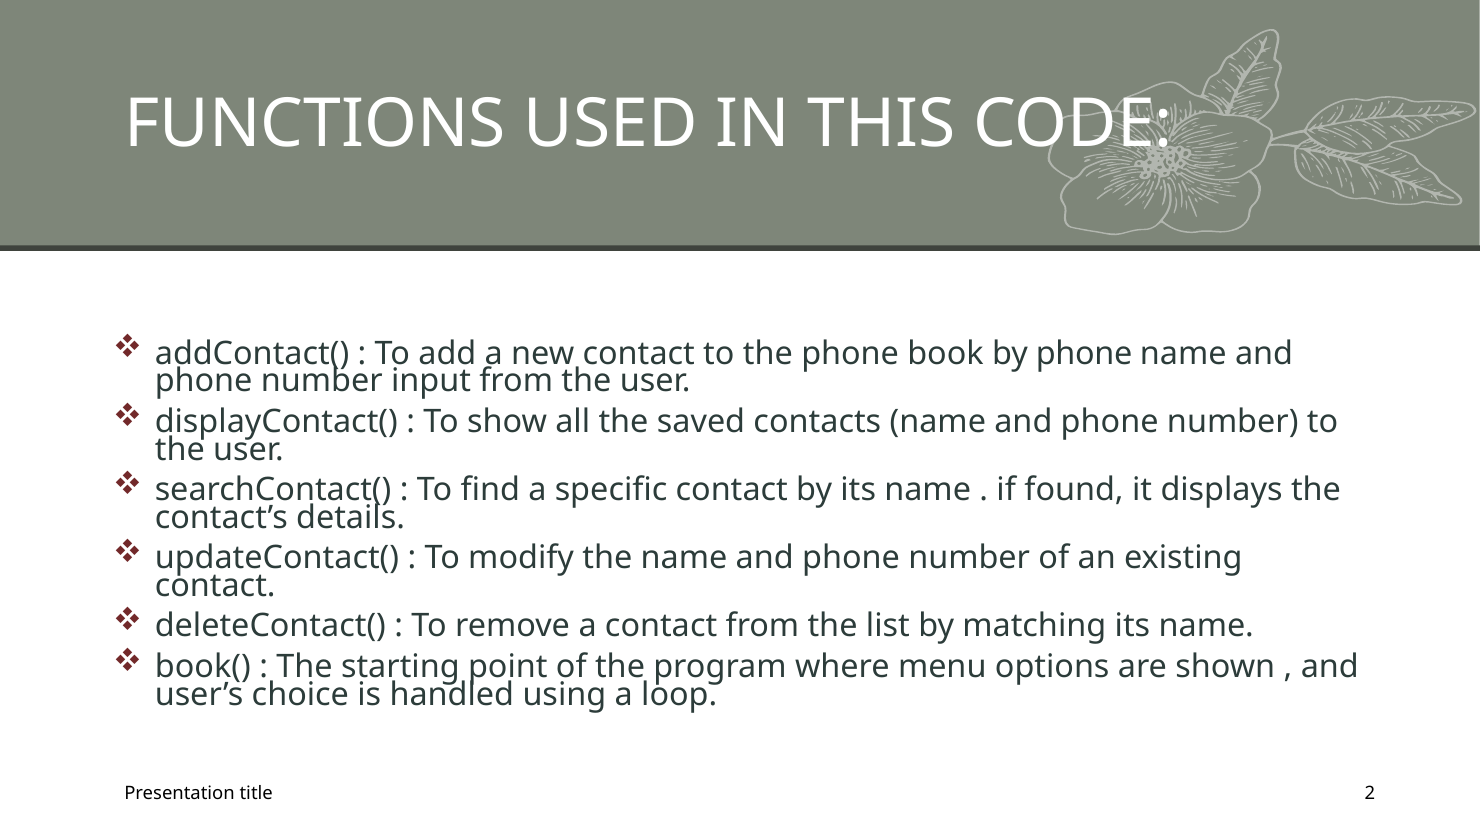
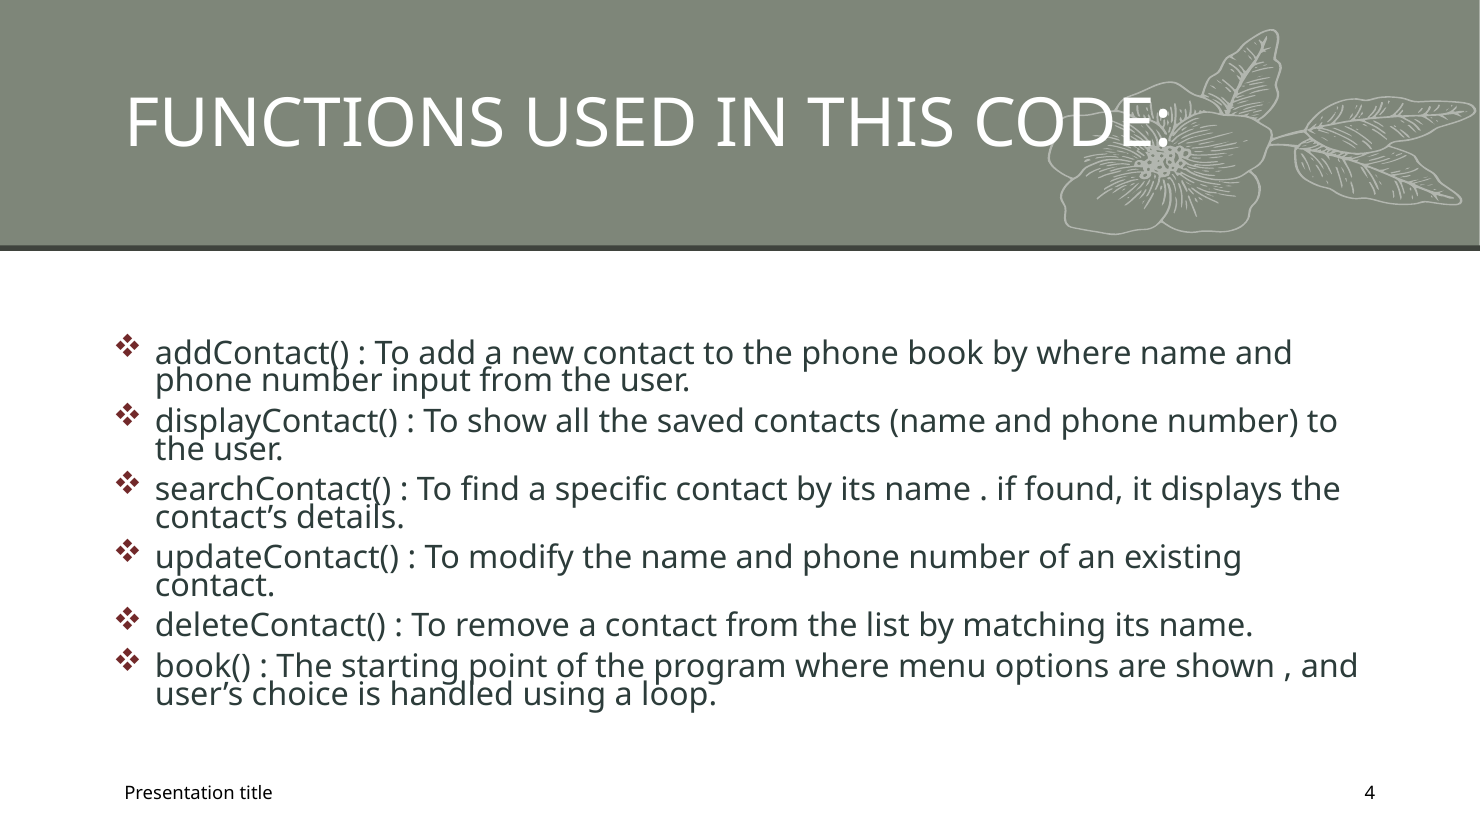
by phone: phone -> where
2: 2 -> 4
